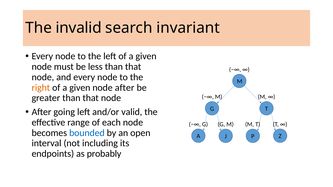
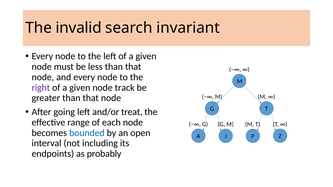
right colour: orange -> purple
node after: after -> track
valid: valid -> treat
